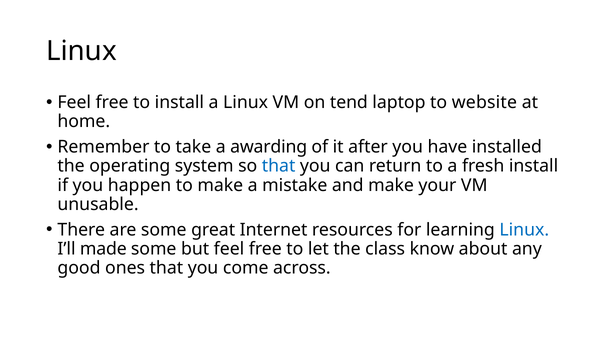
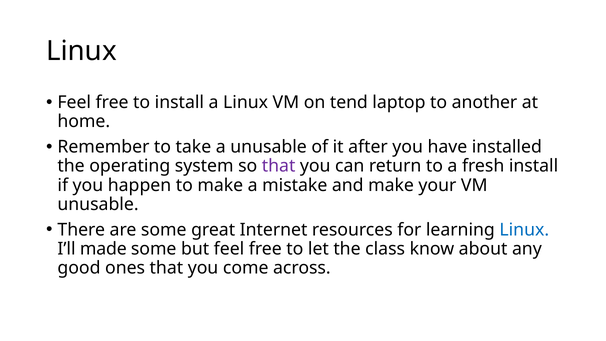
website: website -> another
a awarding: awarding -> unusable
that at (279, 166) colour: blue -> purple
